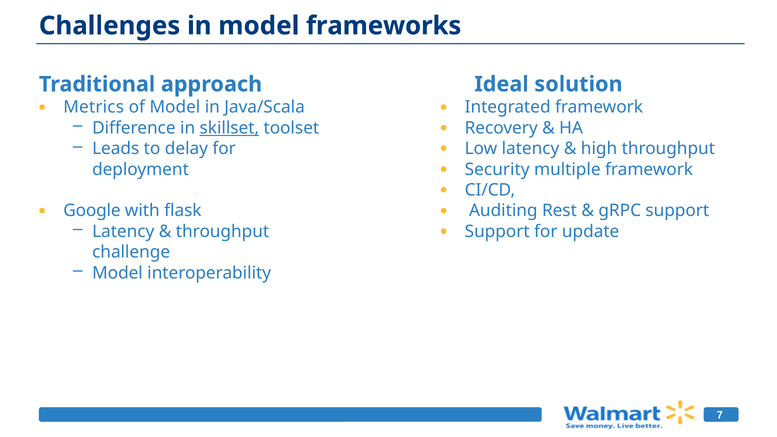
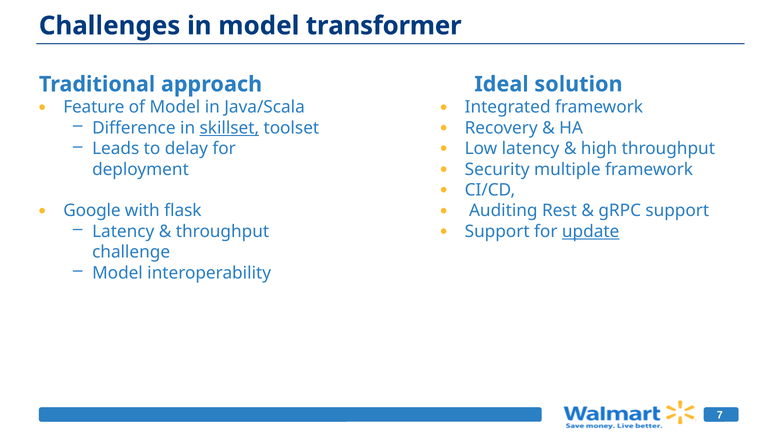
frameworks: frameworks -> transformer
Metrics: Metrics -> Feature
update underline: none -> present
